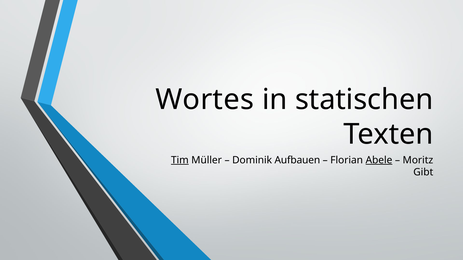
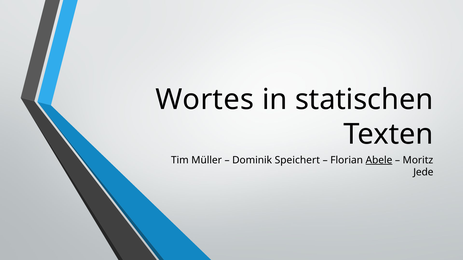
Tim underline: present -> none
Aufbauen: Aufbauen -> Speichert
Gibt: Gibt -> Jede
